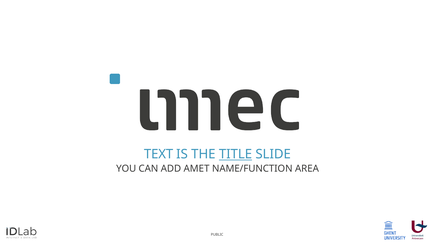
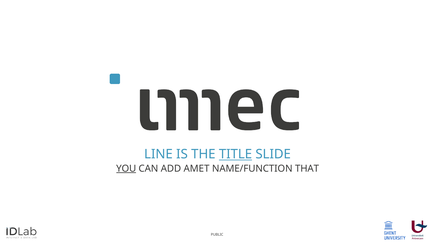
TEXT: TEXT -> LINE
YOU underline: none -> present
AREA: AREA -> THAT
